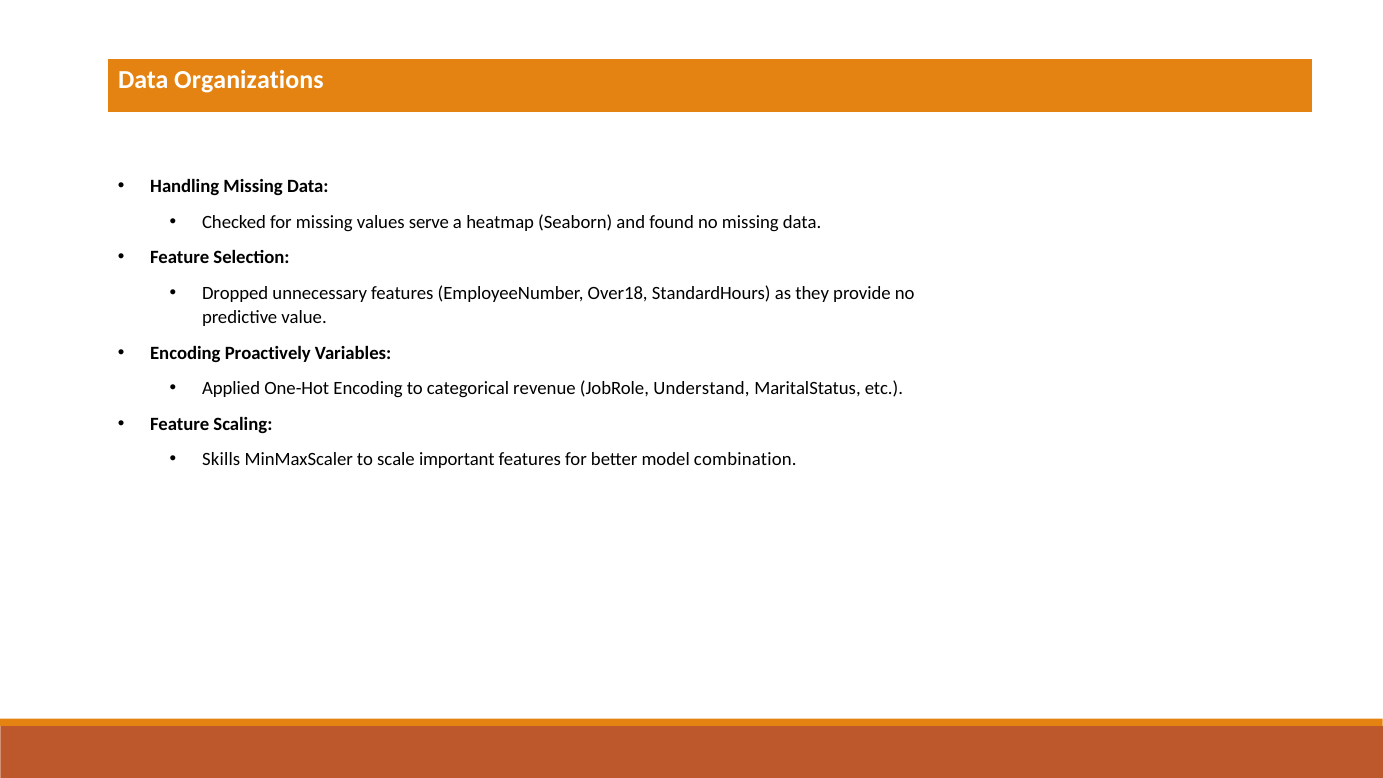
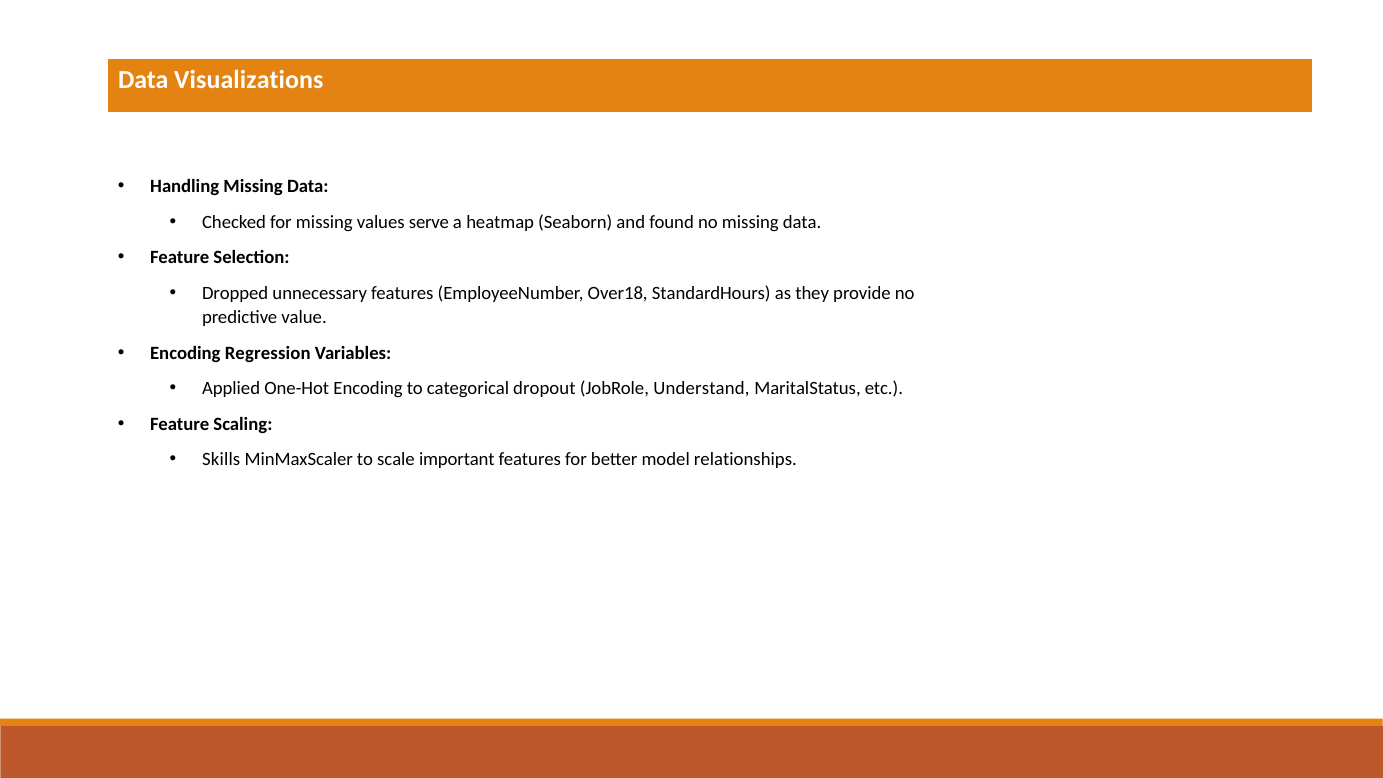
Organizations: Organizations -> Visualizations
Proactively: Proactively -> Regression
revenue: revenue -> dropout
combination: combination -> relationships
